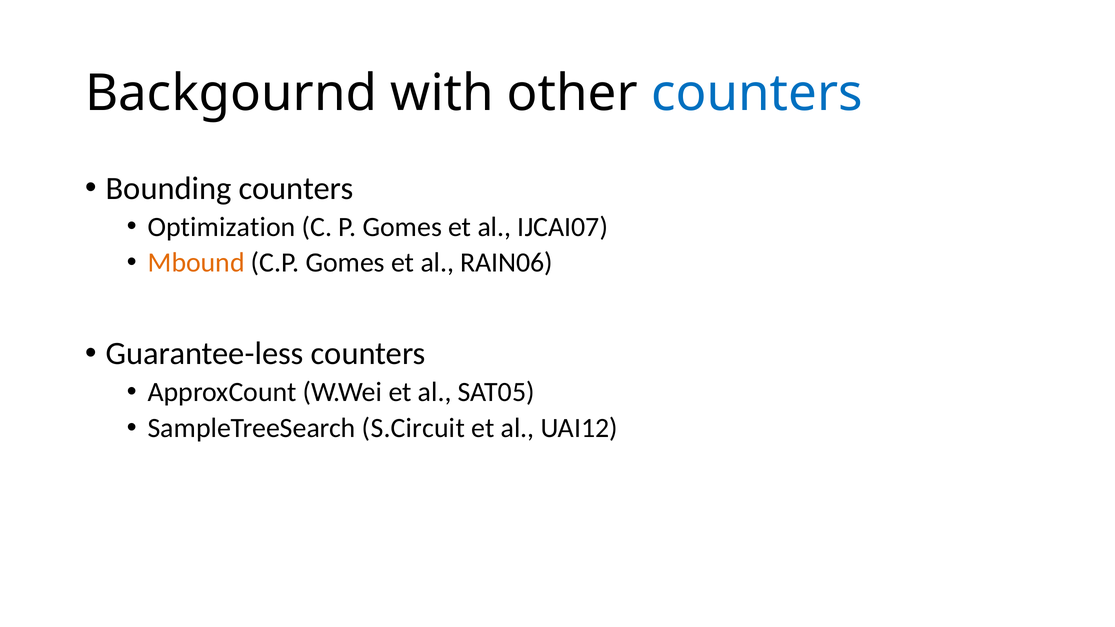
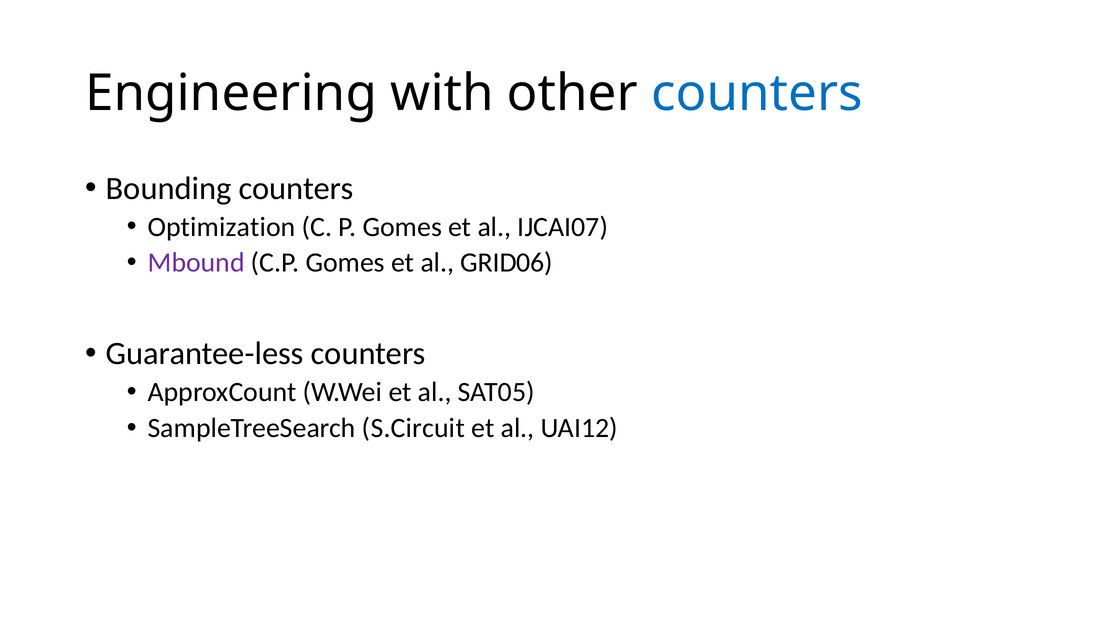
Backgournd: Backgournd -> Engineering
Mbound colour: orange -> purple
RAIN06: RAIN06 -> GRID06
